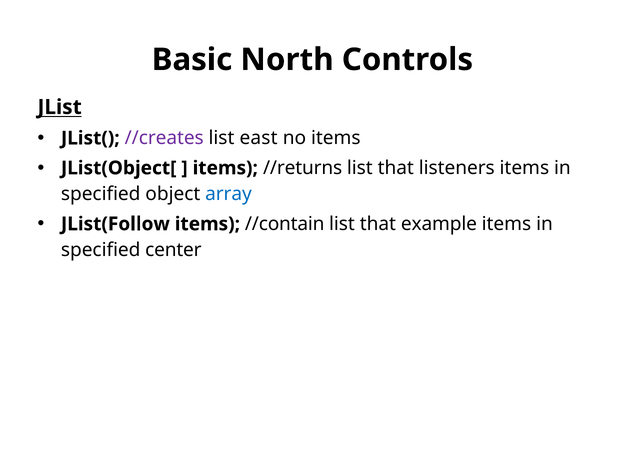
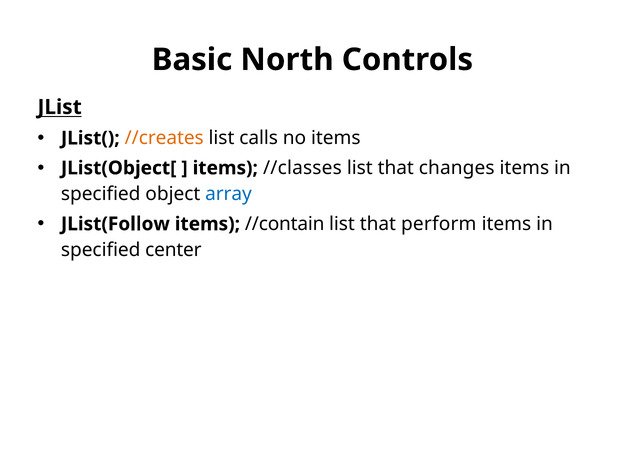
//creates colour: purple -> orange
east: east -> calls
//returns: //returns -> //classes
listeners: listeners -> changes
example: example -> perform
